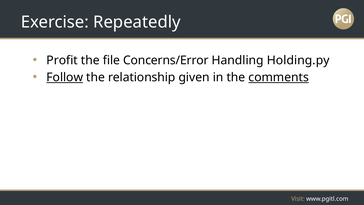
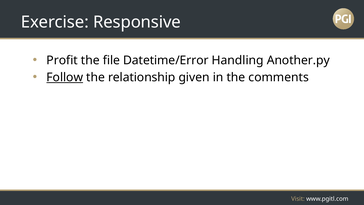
Repeatedly: Repeatedly -> Responsive
Concerns/Error: Concerns/Error -> Datetime/Error
Holding.py: Holding.py -> Another.py
comments underline: present -> none
